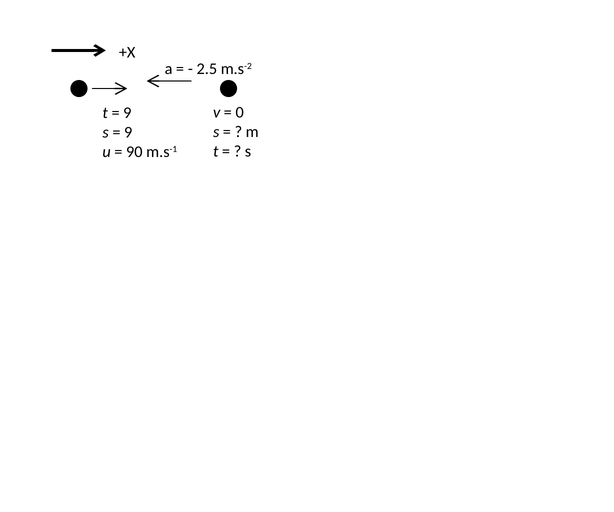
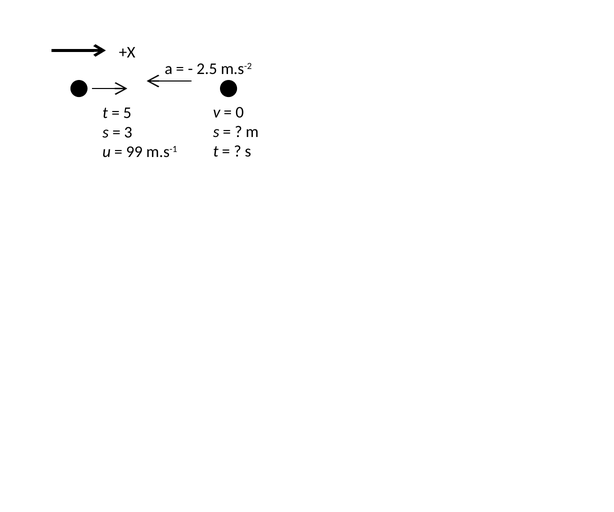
9 at (127, 113): 9 -> 5
9 at (128, 132): 9 -> 3
90: 90 -> 99
